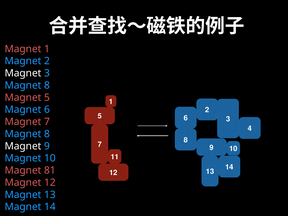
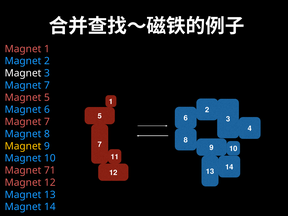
8 at (47, 85): 8 -> 7
Magnet at (23, 146) colour: white -> yellow
81: 81 -> 71
